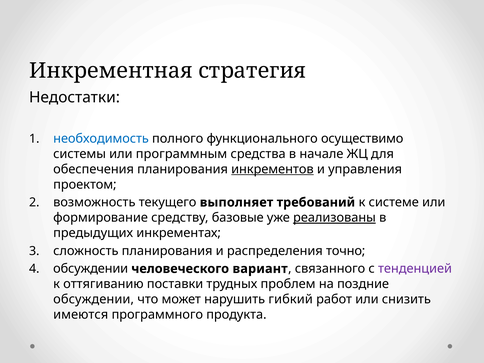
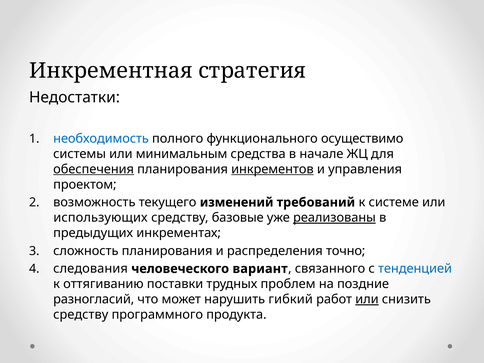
программным: программным -> минимальным
обеспечения underline: none -> present
выполняет: выполняет -> изменений
формирование: формирование -> использующих
обсуждении at (91, 269): обсуждении -> следования
тенденцией colour: purple -> blue
обсуждении at (94, 299): обсуждении -> разногласий
или at (367, 299) underline: none -> present
имеются at (81, 315): имеются -> средству
